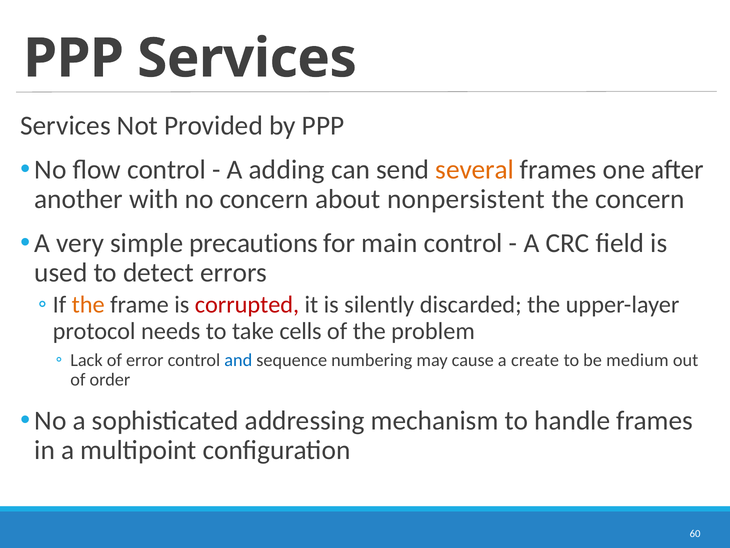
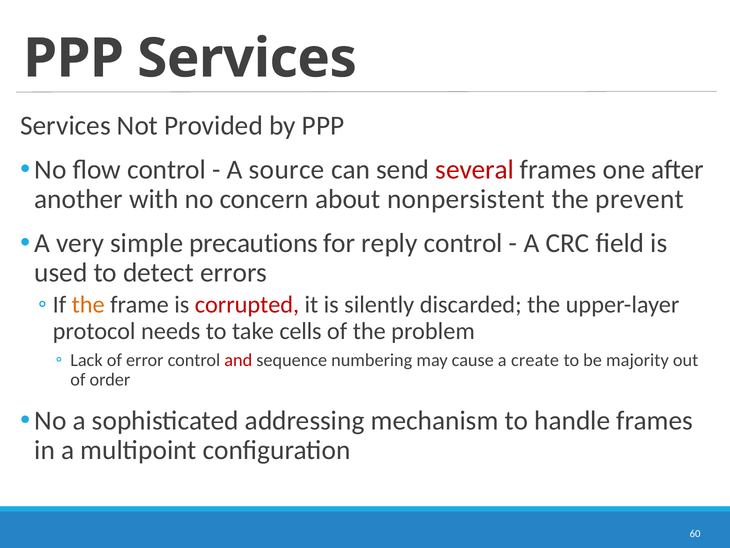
adding: adding -> source
several colour: orange -> red
the concern: concern -> prevent
main: main -> reply
and colour: blue -> red
medium: medium -> majority
